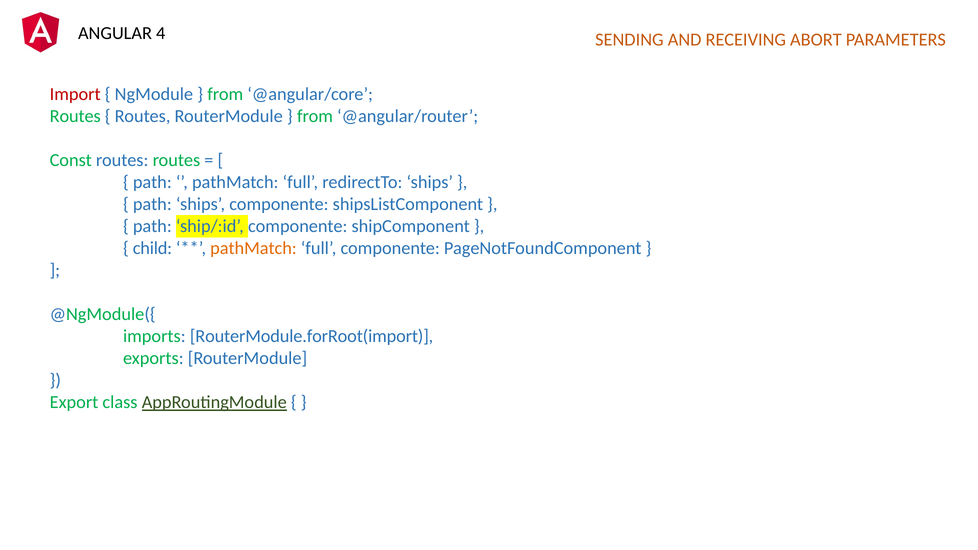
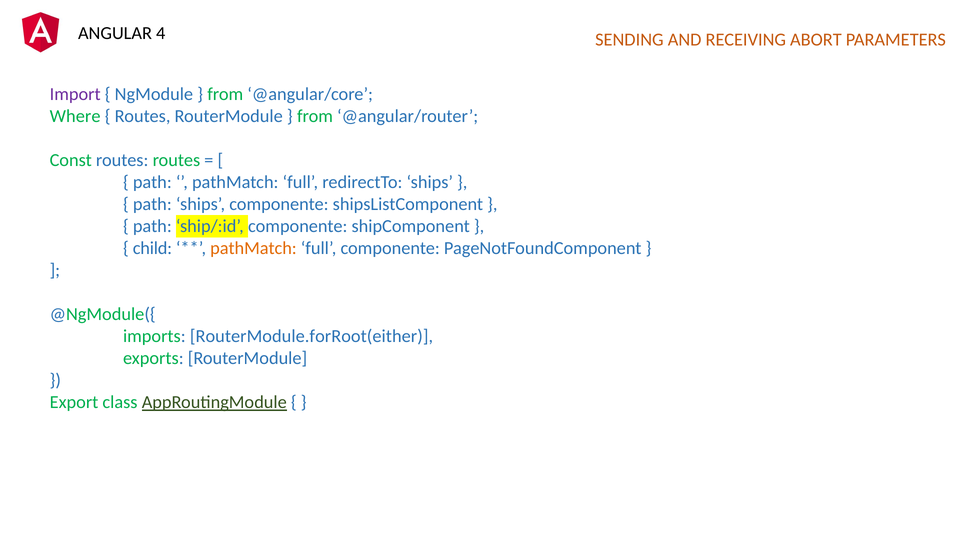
Import colour: red -> purple
Routes at (75, 116): Routes -> Where
RouterModule.forRoot(import: RouterModule.forRoot(import -> RouterModule.forRoot(either
